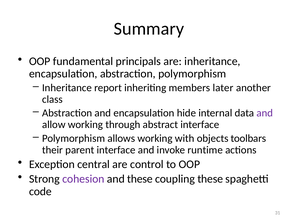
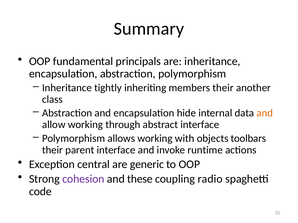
report: report -> tightly
members later: later -> their
and at (265, 113) colour: purple -> orange
control: control -> generic
coupling these: these -> radio
